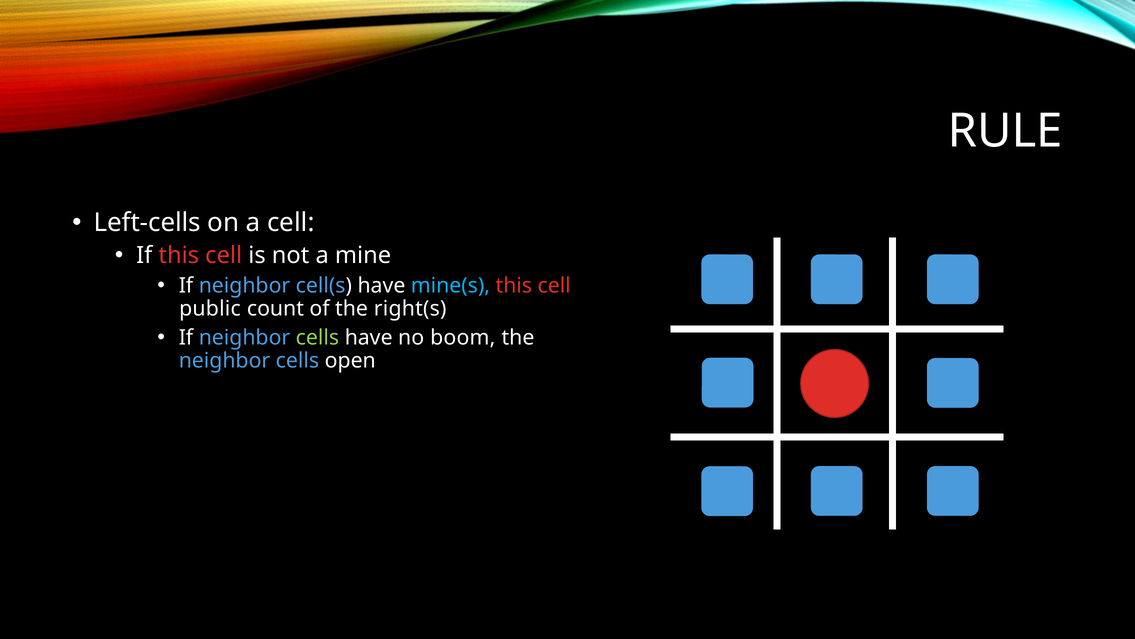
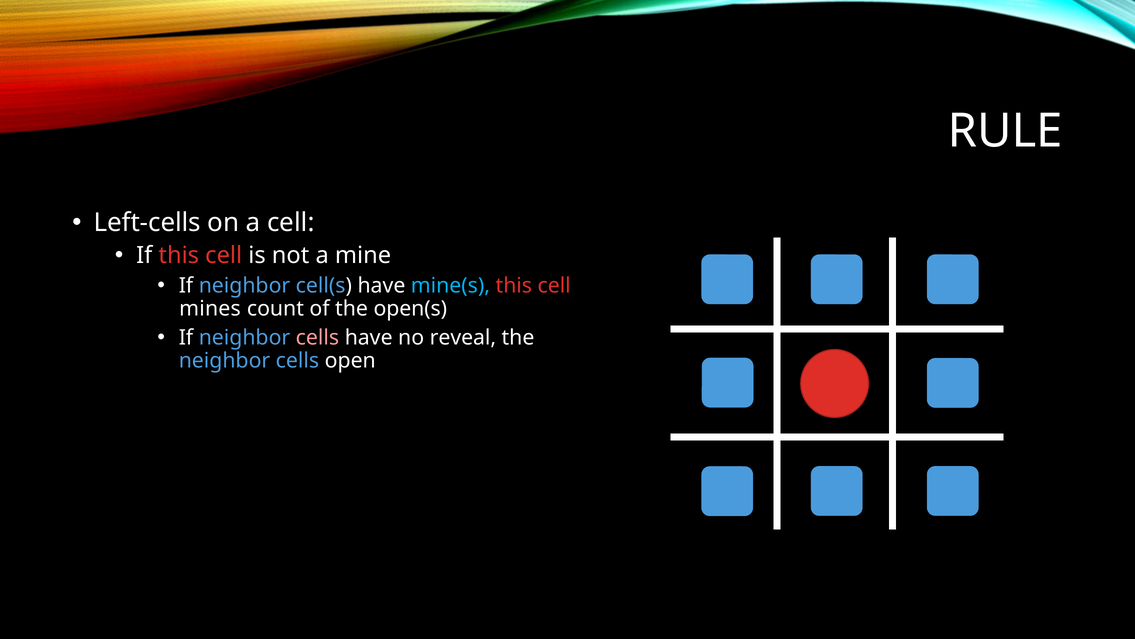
public: public -> mines
right(s: right(s -> open(s
cells at (317, 337) colour: light green -> pink
boom: boom -> reveal
